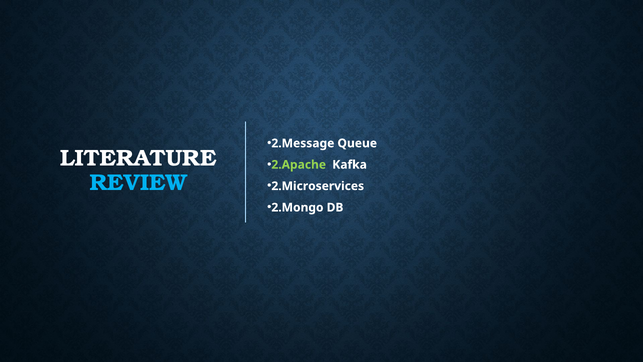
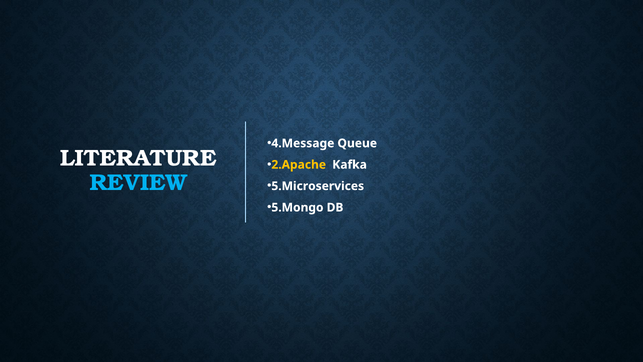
2.Message: 2.Message -> 4.Message
2.Apache colour: light green -> yellow
2.Microservices: 2.Microservices -> 5.Microservices
2.Mongo: 2.Mongo -> 5.Mongo
